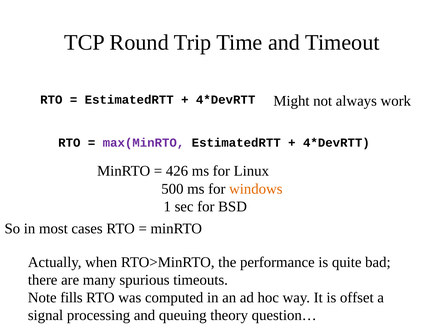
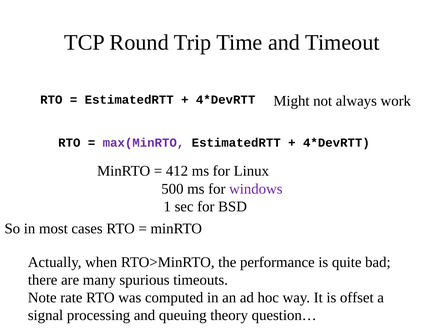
426: 426 -> 412
windows colour: orange -> purple
fills: fills -> rate
